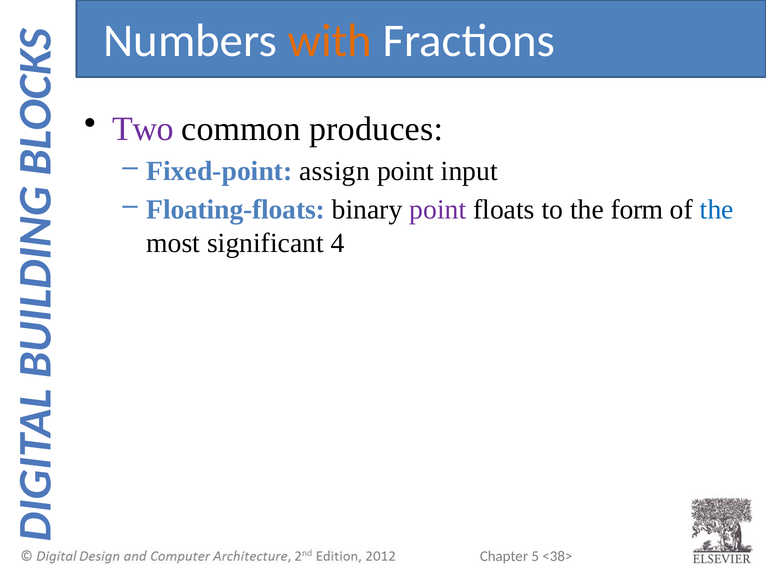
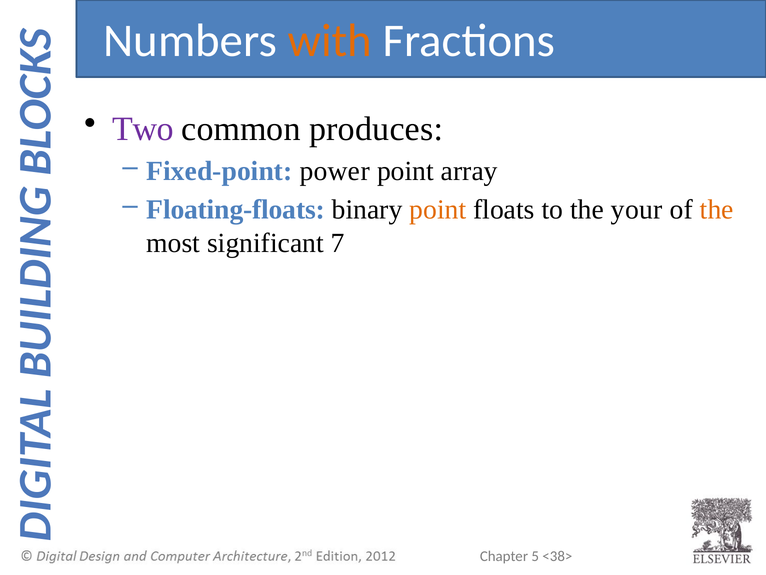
assign: assign -> power
input: input -> array
point at (438, 210) colour: purple -> orange
form: form -> your
the at (717, 210) colour: blue -> orange
4: 4 -> 7
